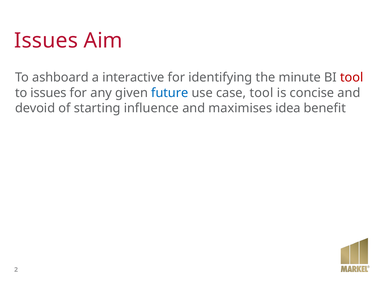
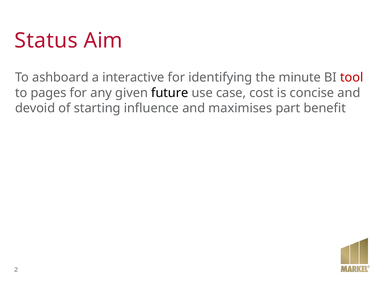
Issues at (46, 41): Issues -> Status
to issues: issues -> pages
future colour: blue -> black
case tool: tool -> cost
idea: idea -> part
